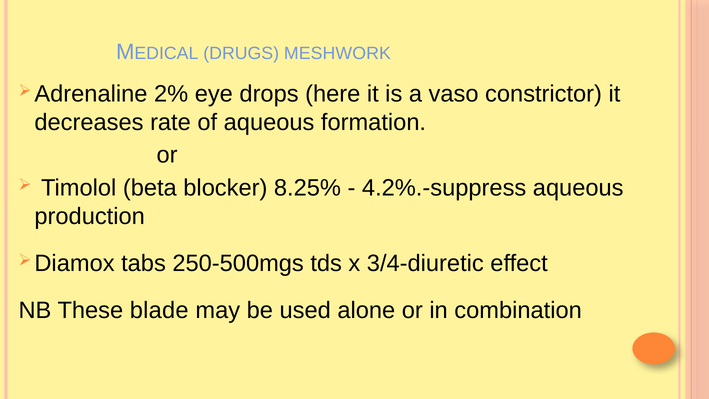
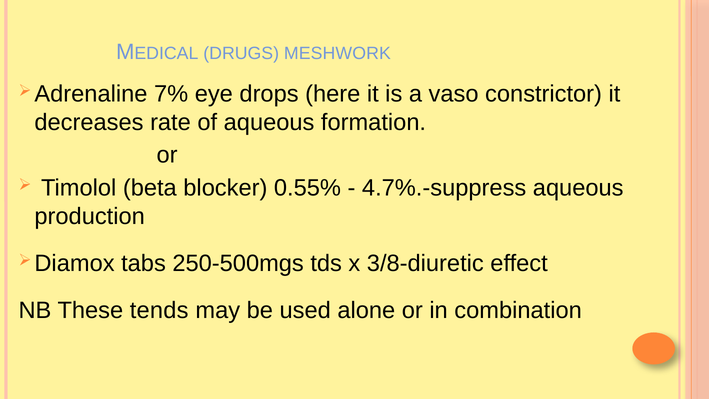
2%: 2% -> 7%
8.25%: 8.25% -> 0.55%
4.2%.-suppress: 4.2%.-suppress -> 4.7%.-suppress
3/4-diuretic: 3/4-diuretic -> 3/8-diuretic
blade: blade -> tends
